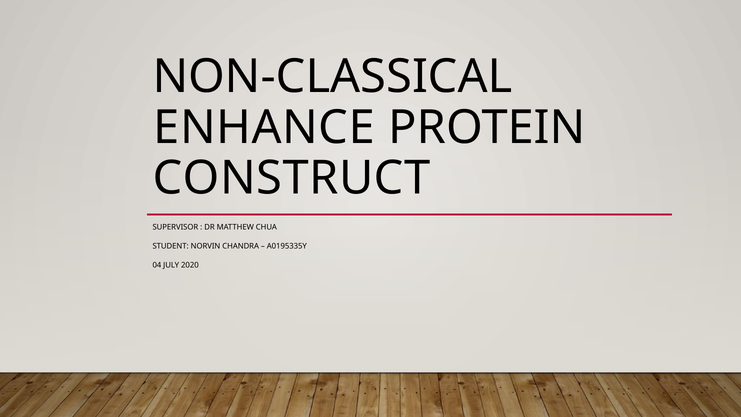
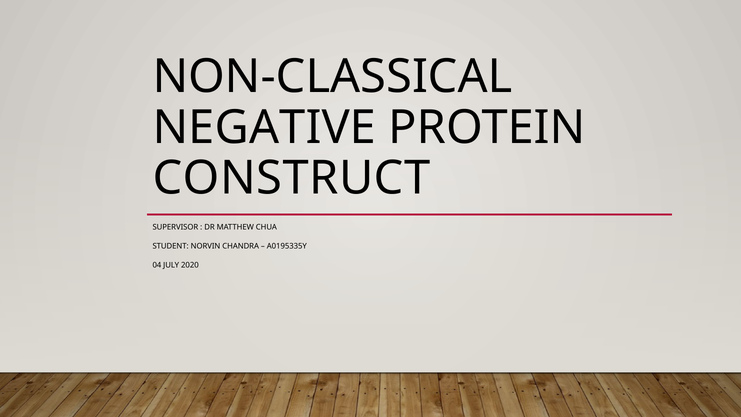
ENHANCE: ENHANCE -> NEGATIVE
